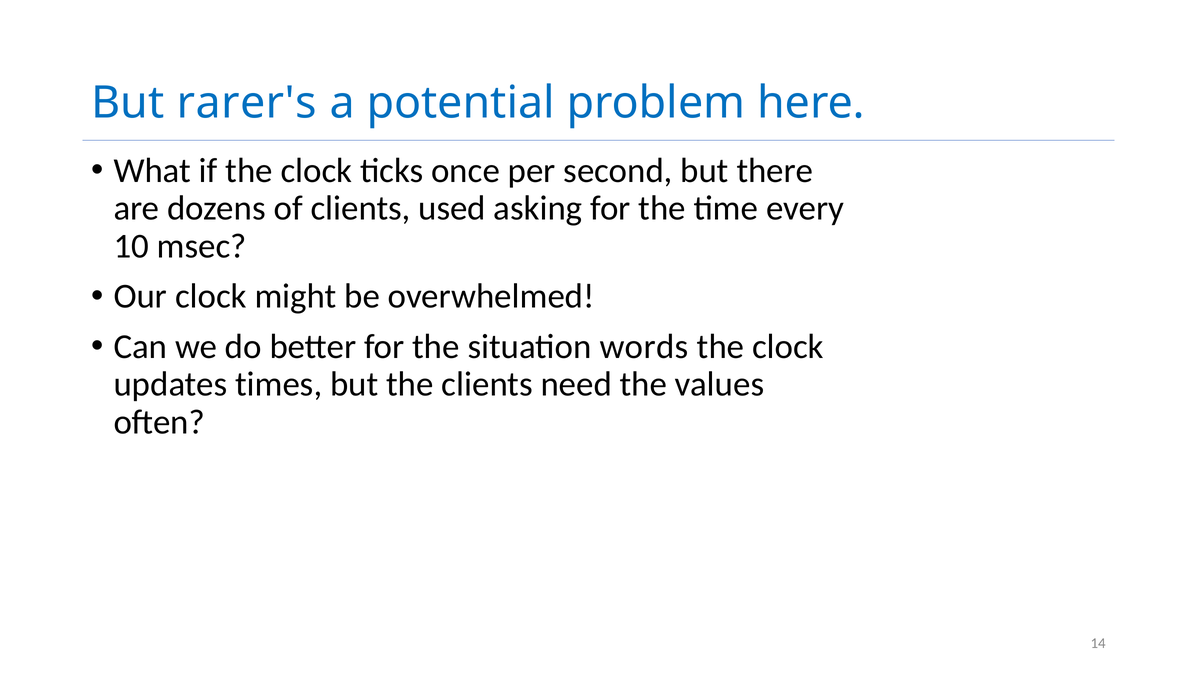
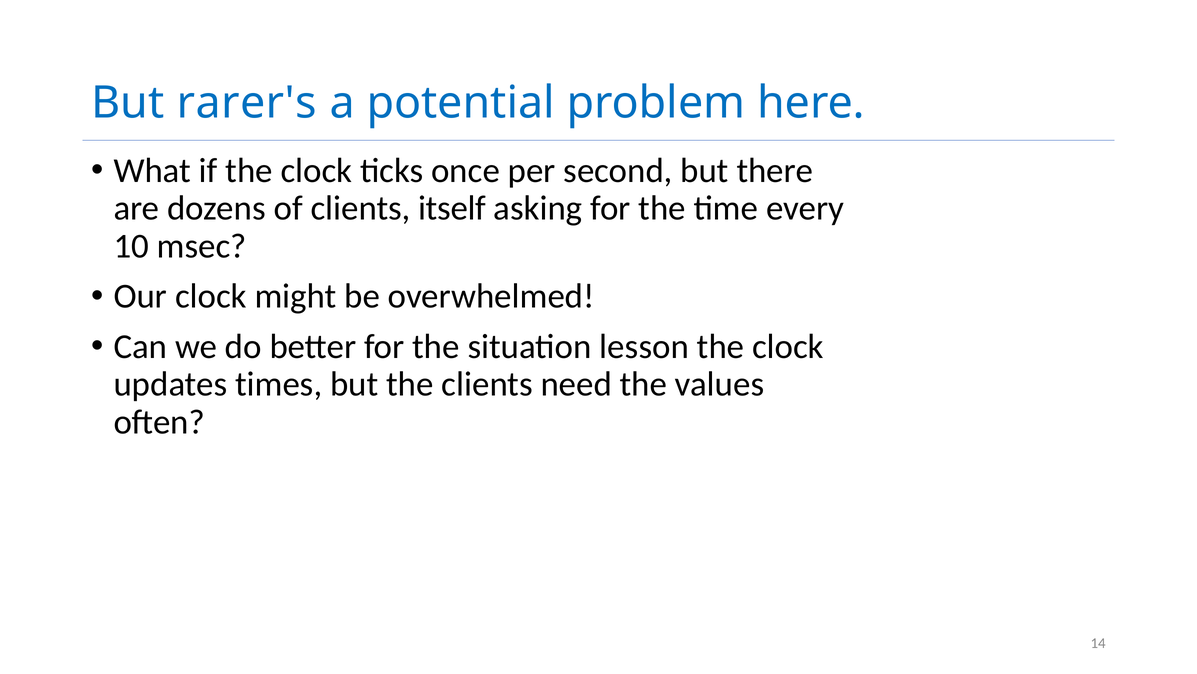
used: used -> itself
words: words -> lesson
